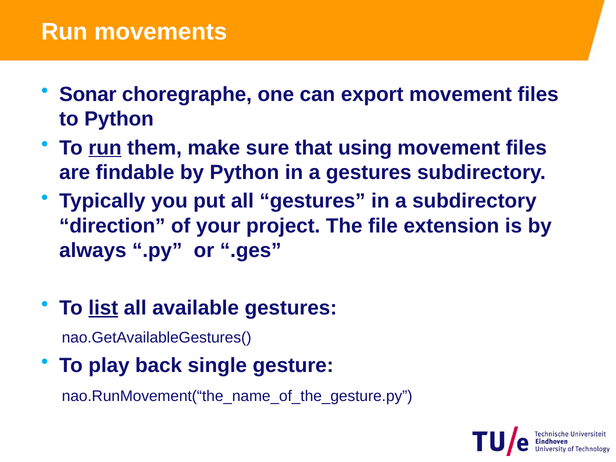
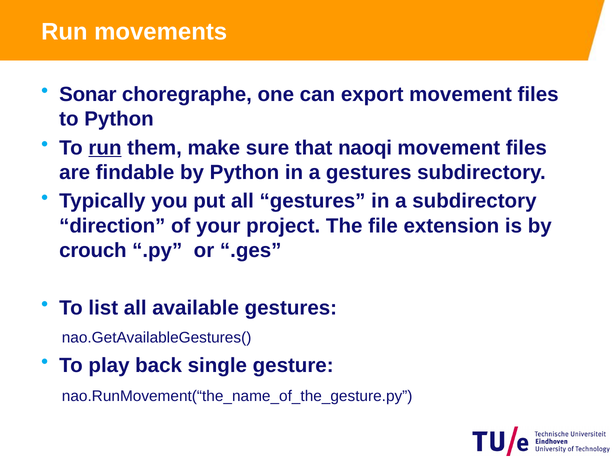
using: using -> naoqi
always: always -> crouch
list underline: present -> none
